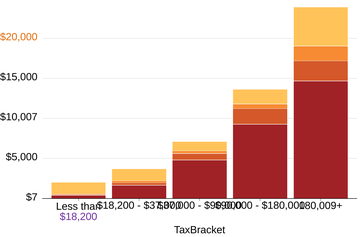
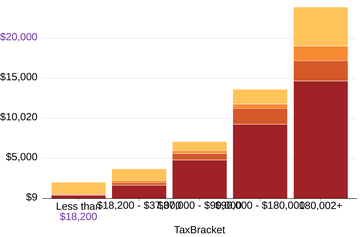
$20,000 colour: orange -> purple
$10,007: $10,007 -> $10,020
$7: $7 -> $9
180,009+: 180,009+ -> 180,002+
